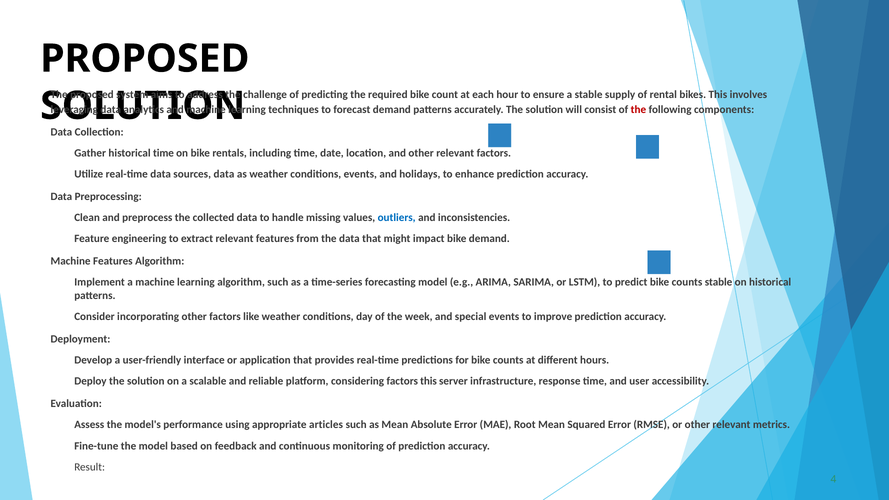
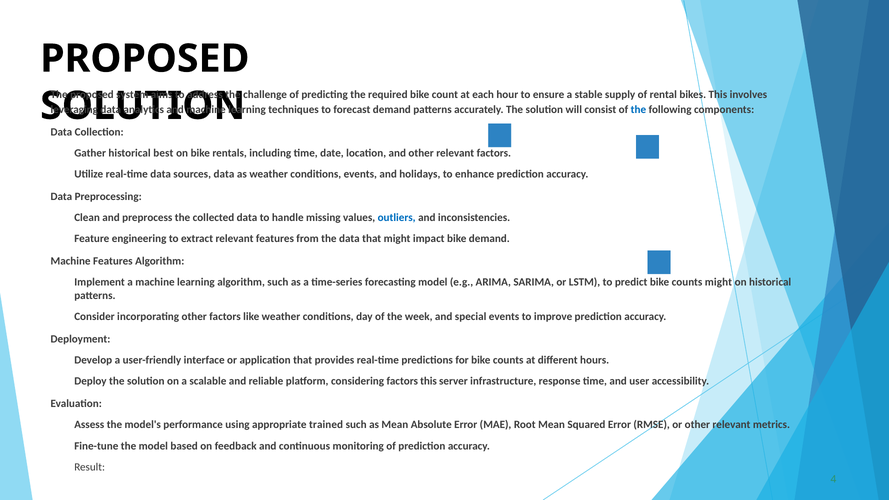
the at (638, 109) colour: red -> blue
historical time: time -> best
counts stable: stable -> might
articles: articles -> trained
